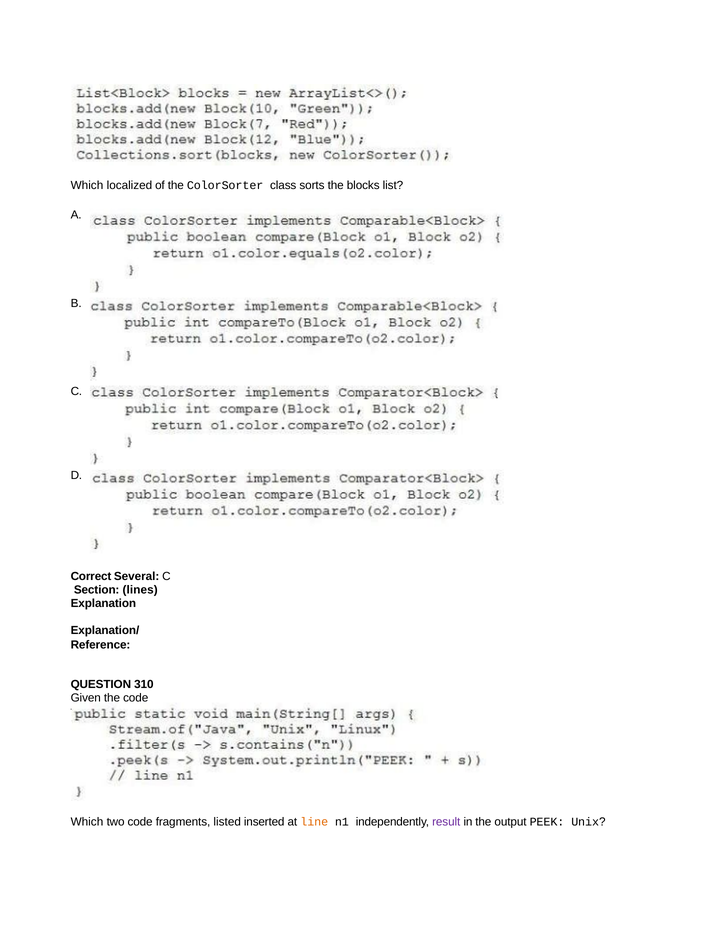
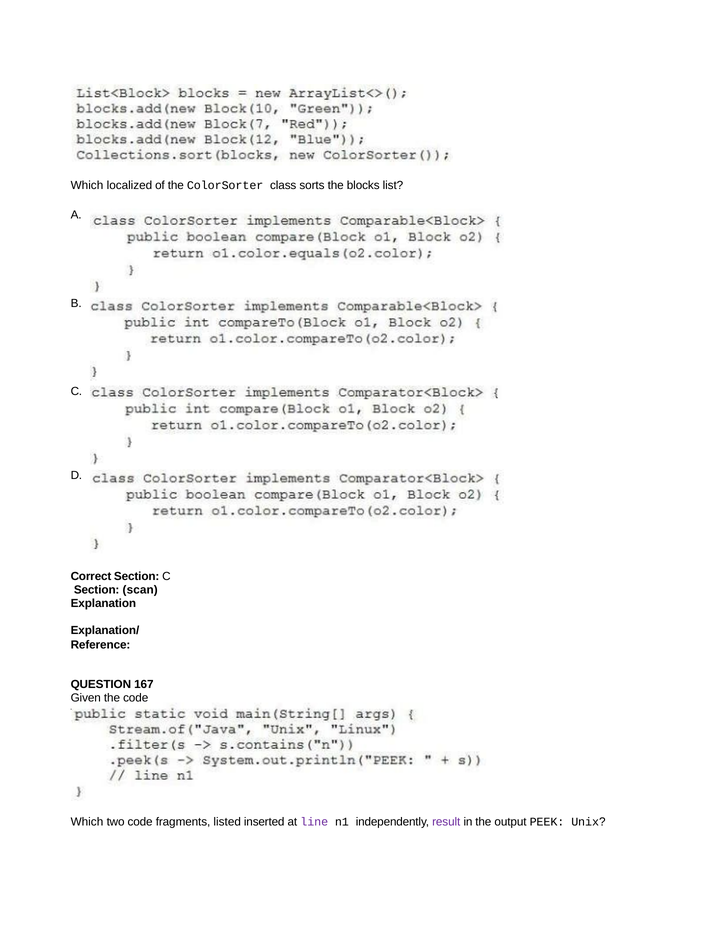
Correct Several: Several -> Section
lines: lines -> scan
310: 310 -> 167
line colour: orange -> purple
